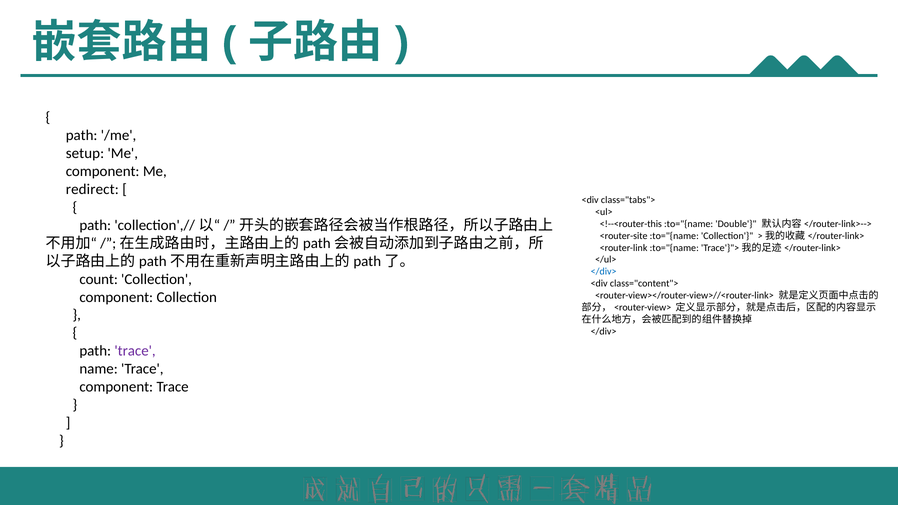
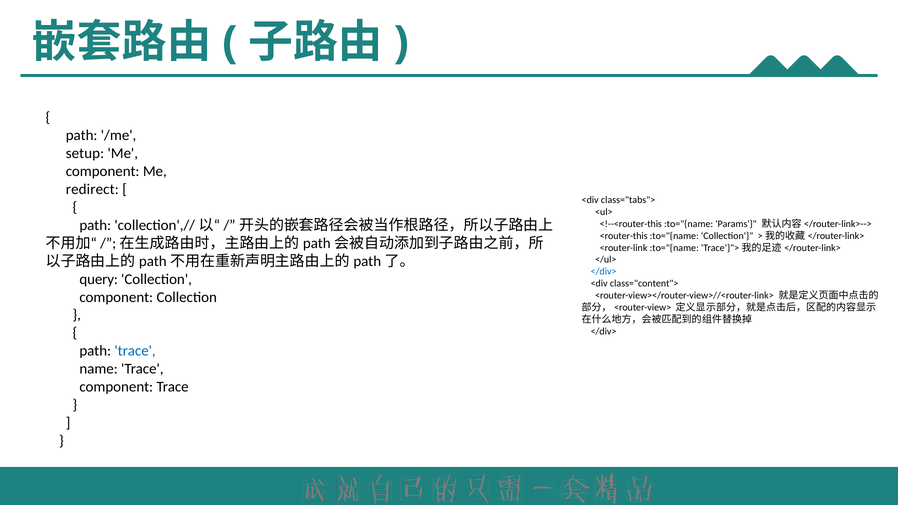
Double: Double -> Params
<router-site: <router-site -> <router-this
count: count -> query
trace at (135, 351) colour: purple -> blue
